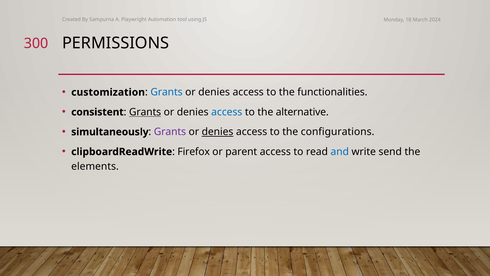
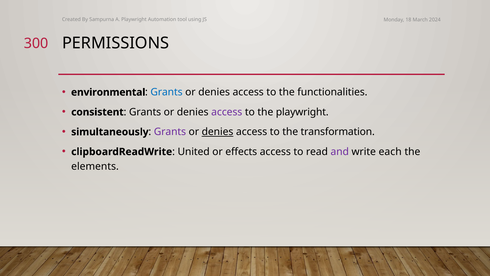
customization: customization -> environmental
Grants at (145, 112) underline: present -> none
access at (227, 112) colour: blue -> purple
the alternative: alternative -> playwright
configurations: configurations -> transformation
Firefox: Firefox -> United
parent: parent -> effects
and colour: blue -> purple
send: send -> each
